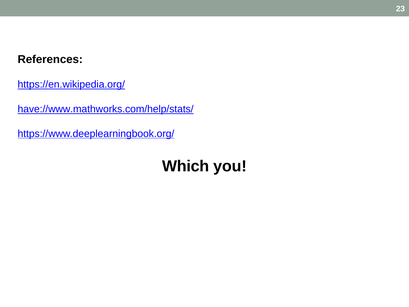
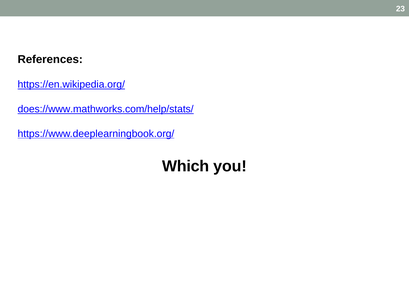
have://www.mathworks.com/help/stats/: have://www.mathworks.com/help/stats/ -> does://www.mathworks.com/help/stats/
